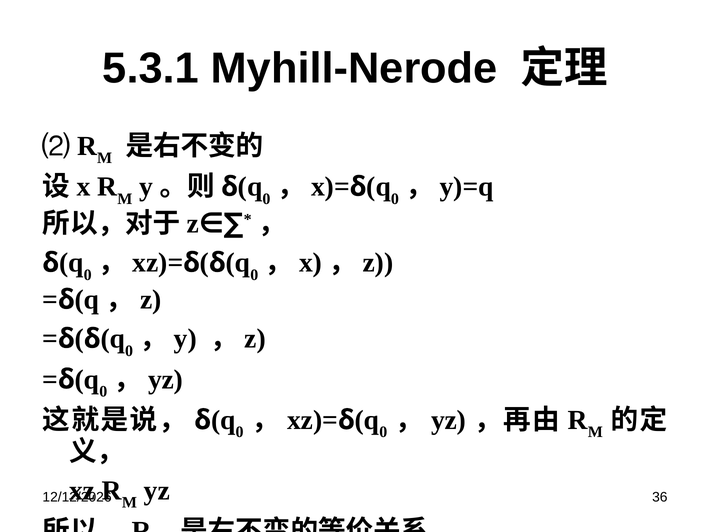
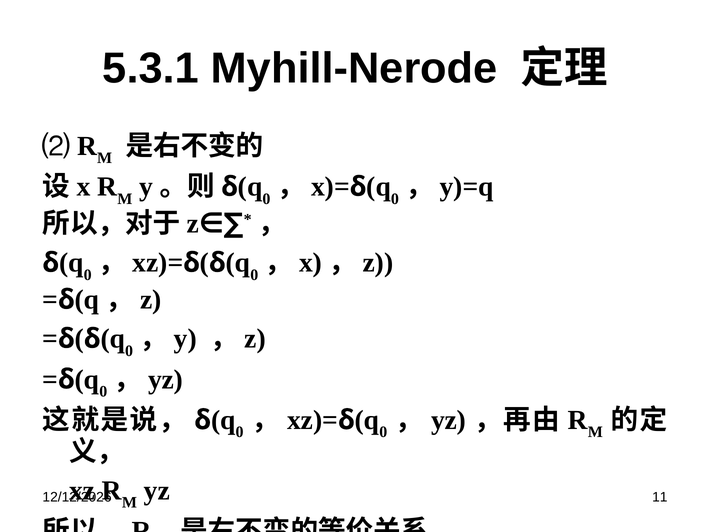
36: 36 -> 11
